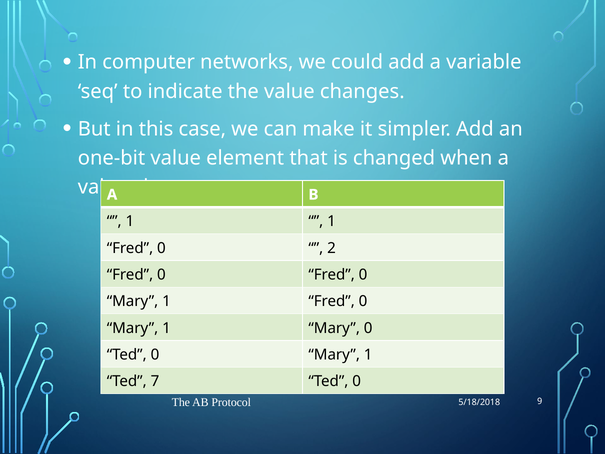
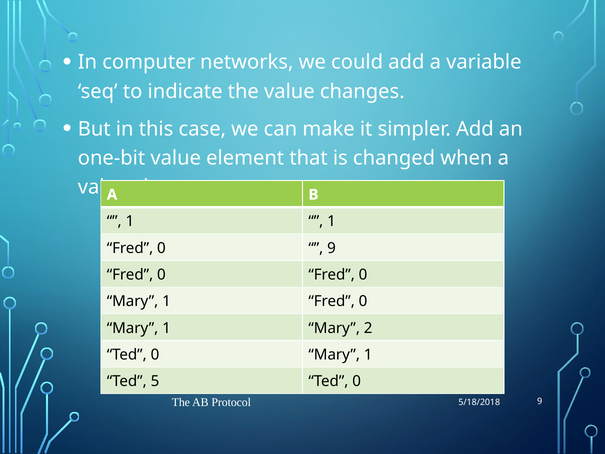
2 at (332, 248): 2 -> 9
Mary 0: 0 -> 2
7: 7 -> 5
